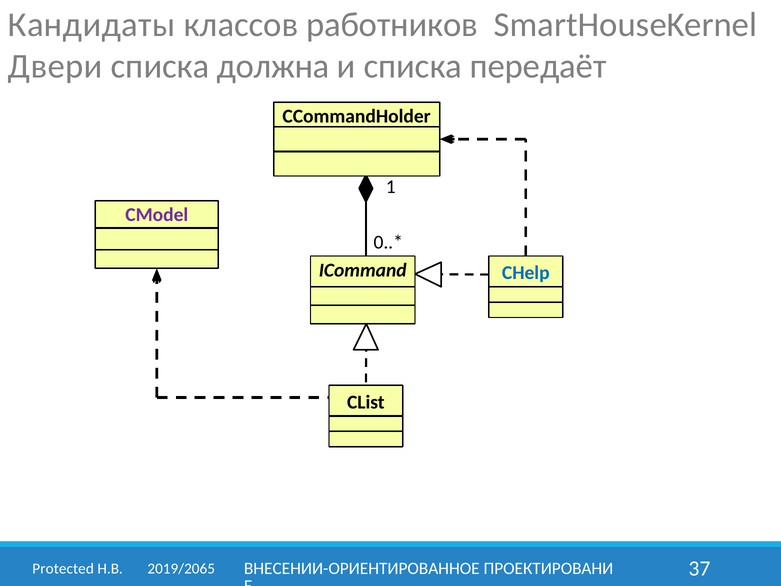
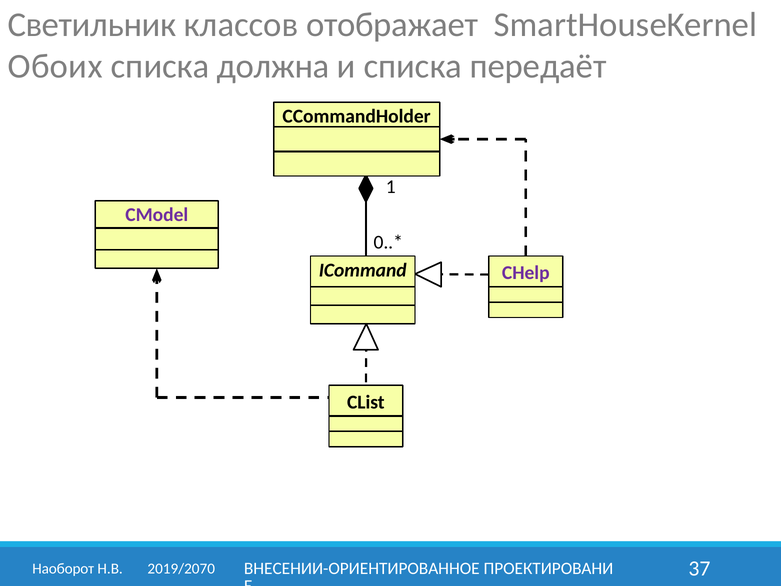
Кандидаты: Кандидаты -> Светильник
работников: работников -> отображает
Двери: Двери -> Обоих
CHelp colour: blue -> purple
Protected: Protected -> Наоборот
2019/2065: 2019/2065 -> 2019/2070
